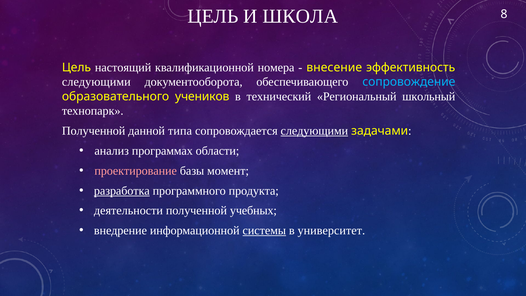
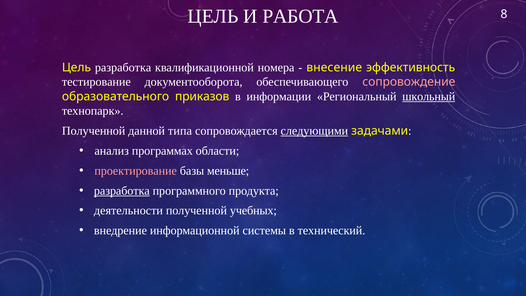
ШКОЛА: ШКОЛА -> РАБОТА
Цель настоящий: настоящий -> разработка
следующими at (96, 82): следующими -> тестирование
сопровождение colour: light blue -> pink
учеников: учеников -> приказов
технический: технический -> информации
школьный underline: none -> present
момент: момент -> меньше
системы underline: present -> none
университет: университет -> технический
